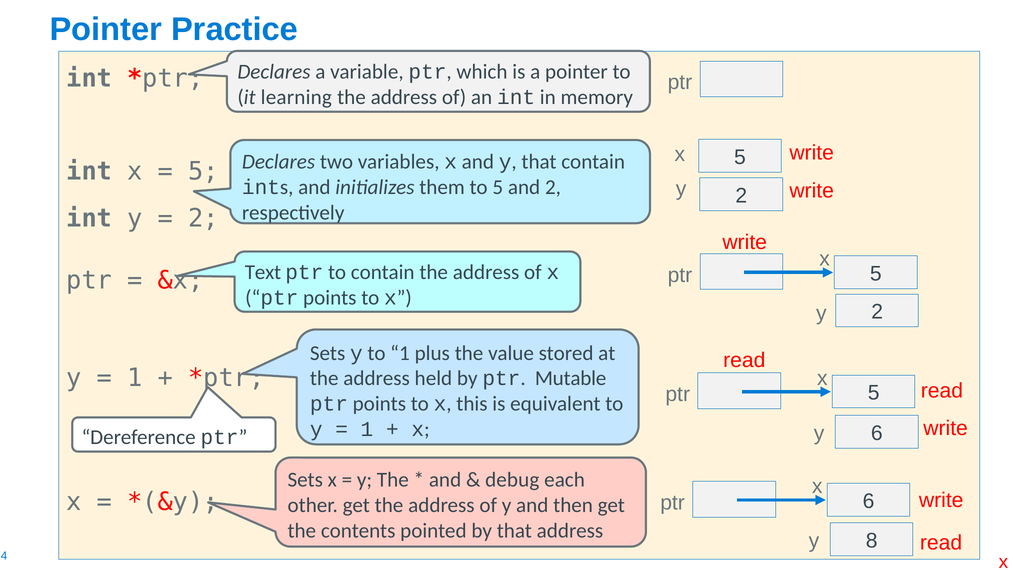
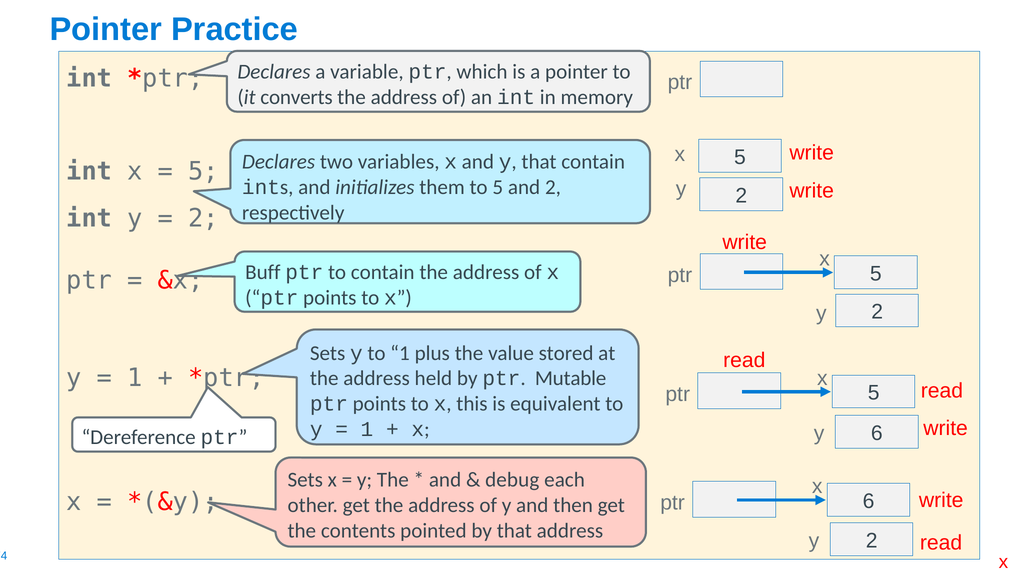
learning: learning -> converts
Text: Text -> Buff
8 at (872, 540): 8 -> 2
